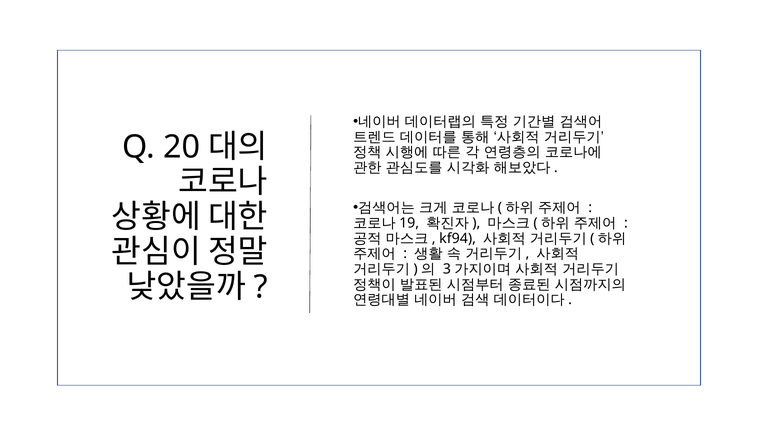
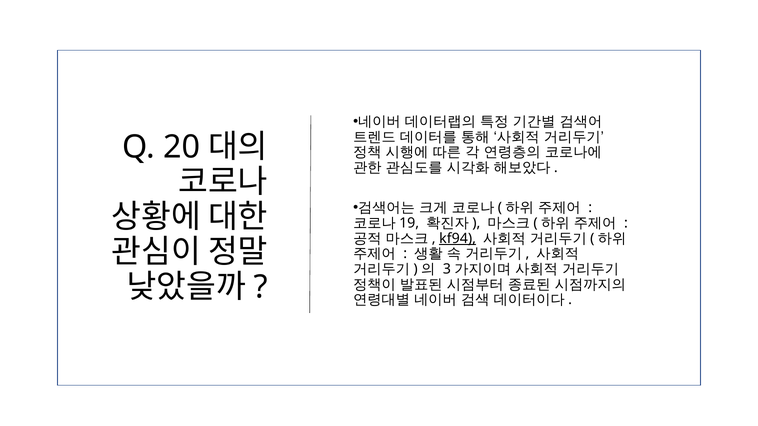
kf94 underline: none -> present
